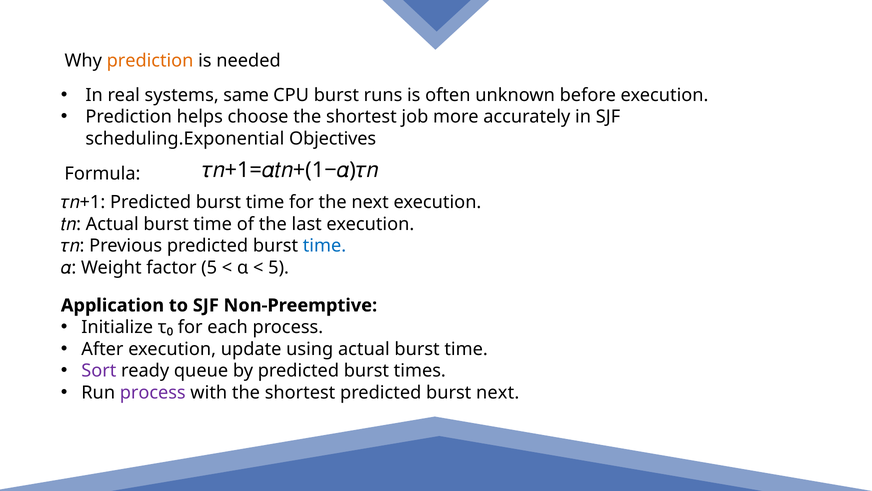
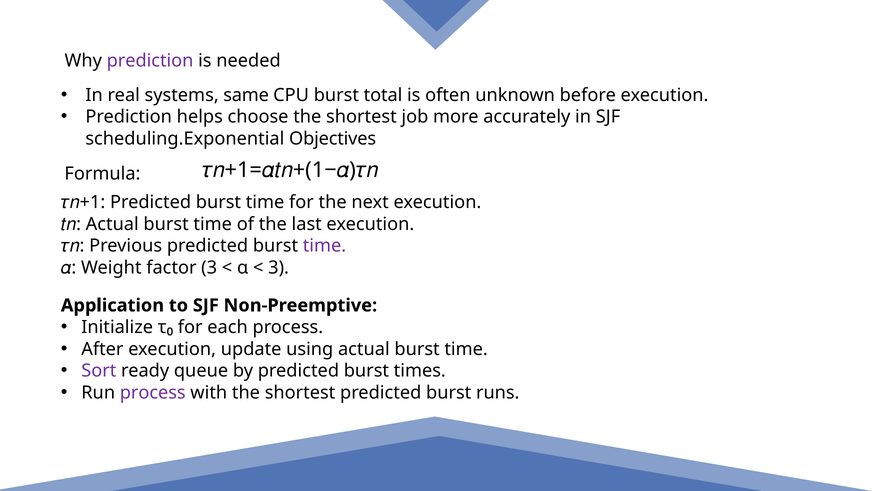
prediction at (150, 60) colour: orange -> purple
runs: runs -> total
time at (325, 246) colour: blue -> purple
factor 5: 5 -> 3
5 at (279, 268): 5 -> 3
burst next: next -> runs
